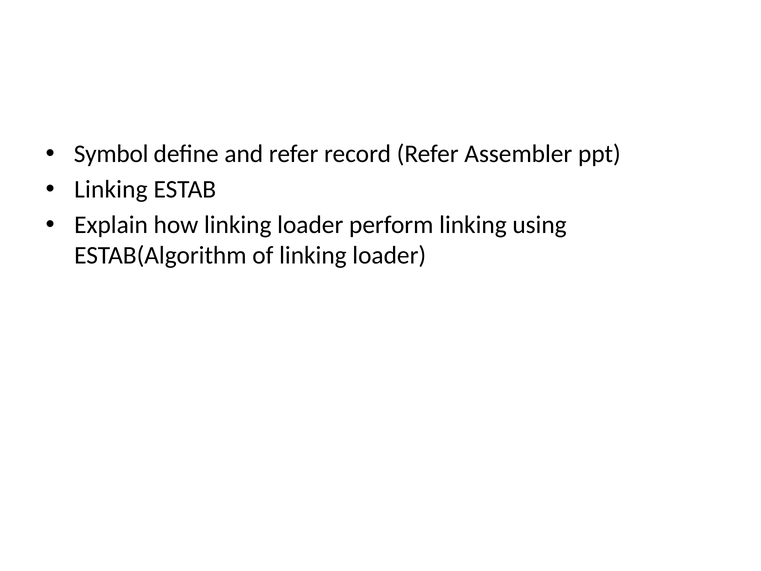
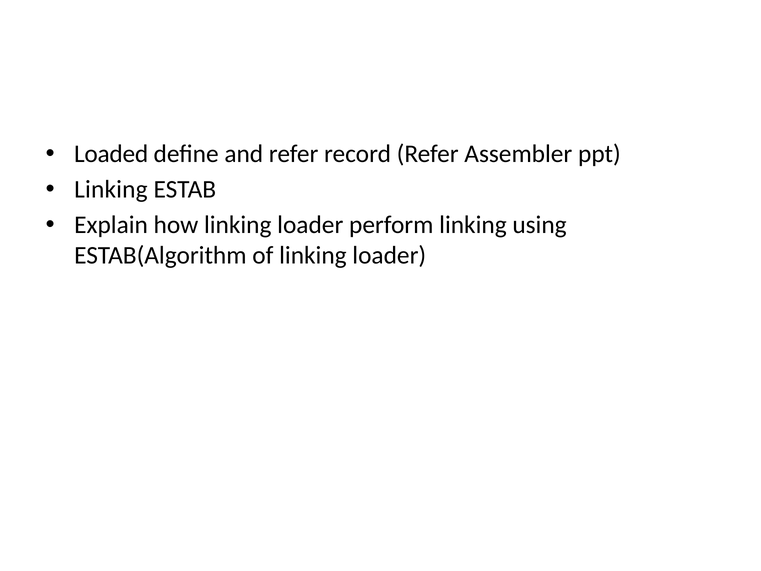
Symbol: Symbol -> Loaded
